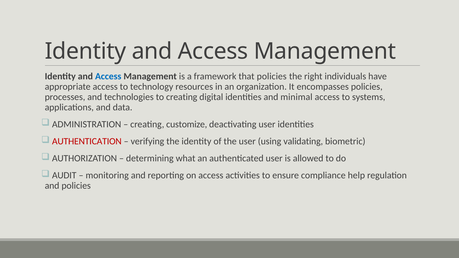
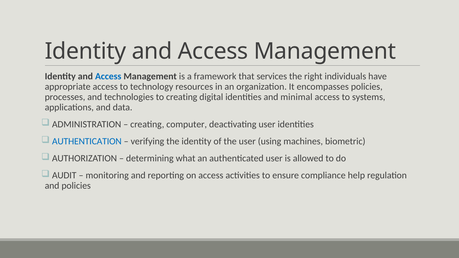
that policies: policies -> services
customize: customize -> computer
AUTHENTICATION colour: red -> blue
validating: validating -> machines
